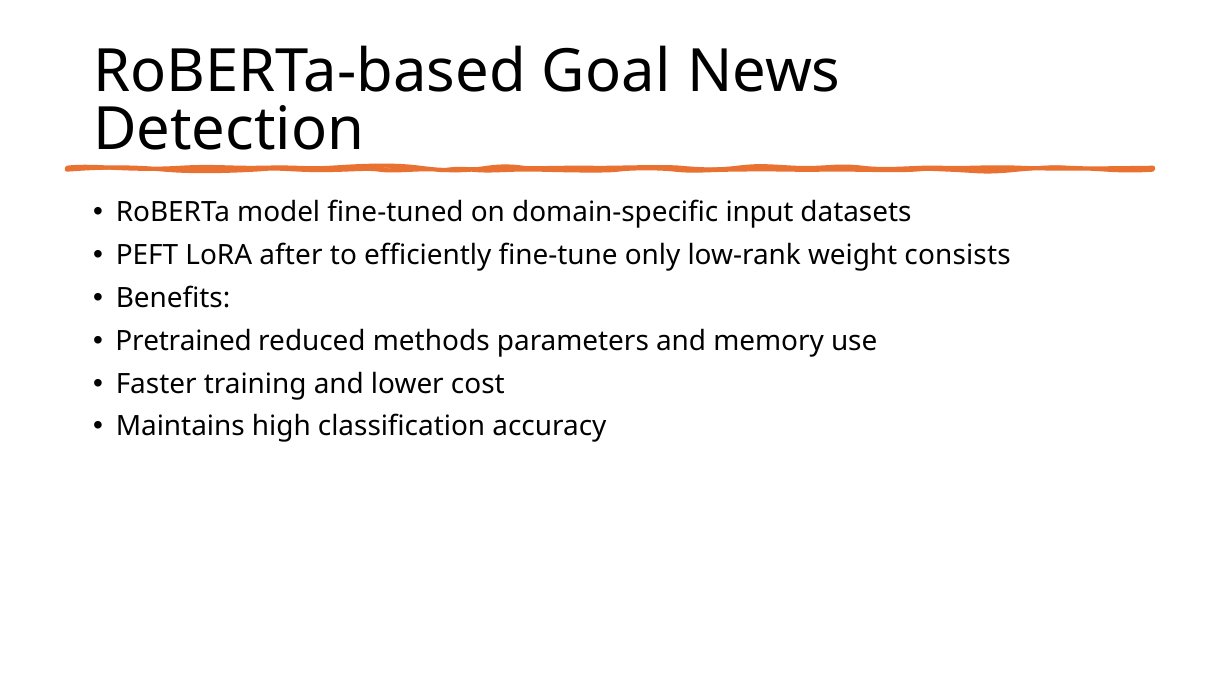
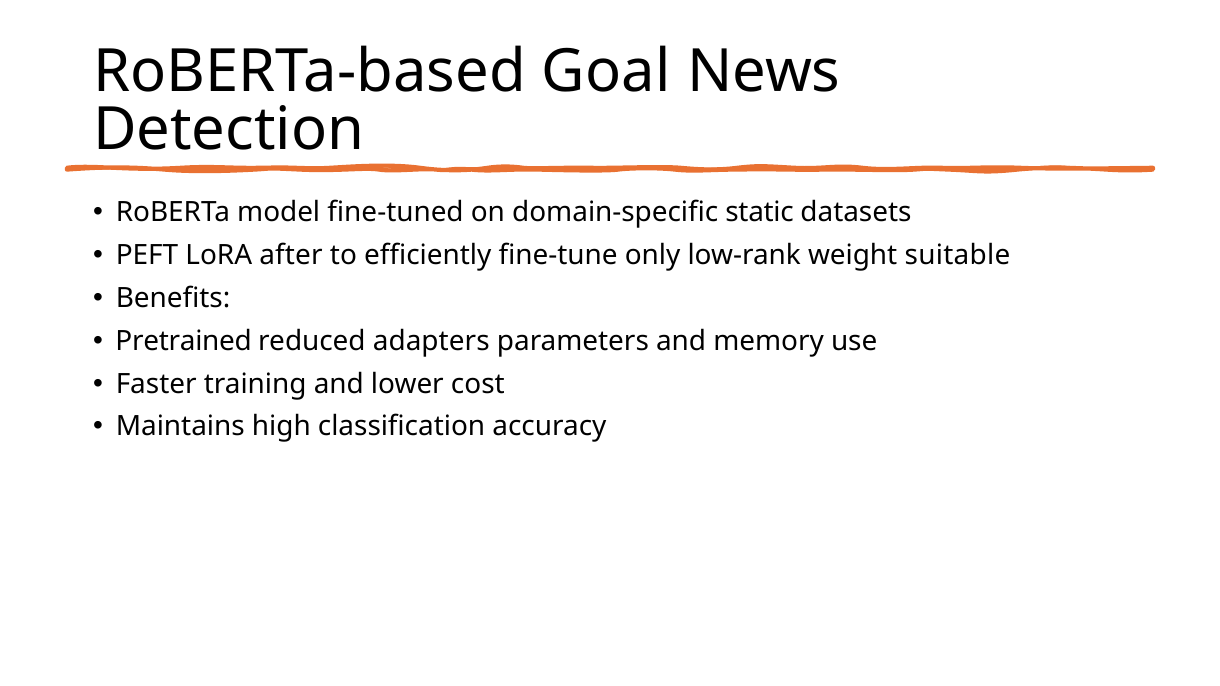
input: input -> static
consists: consists -> suitable
methods: methods -> adapters
